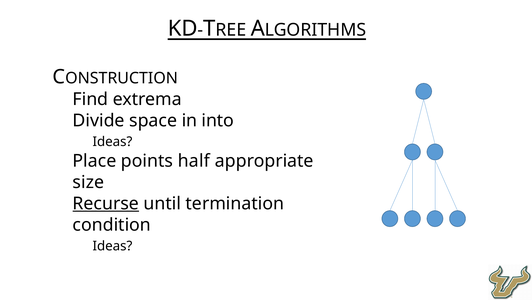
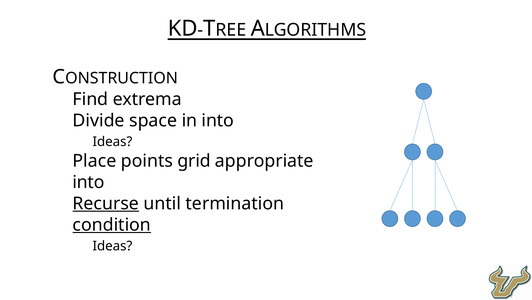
half: half -> grid
size at (88, 182): size -> into
condition underline: none -> present
